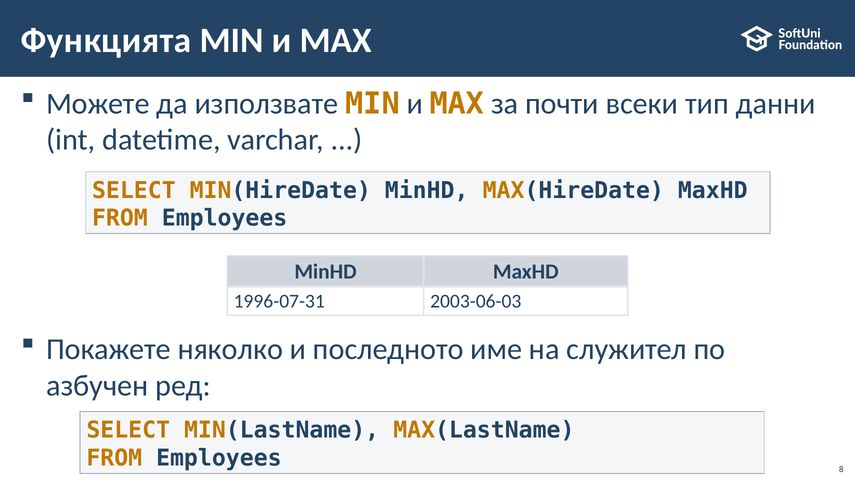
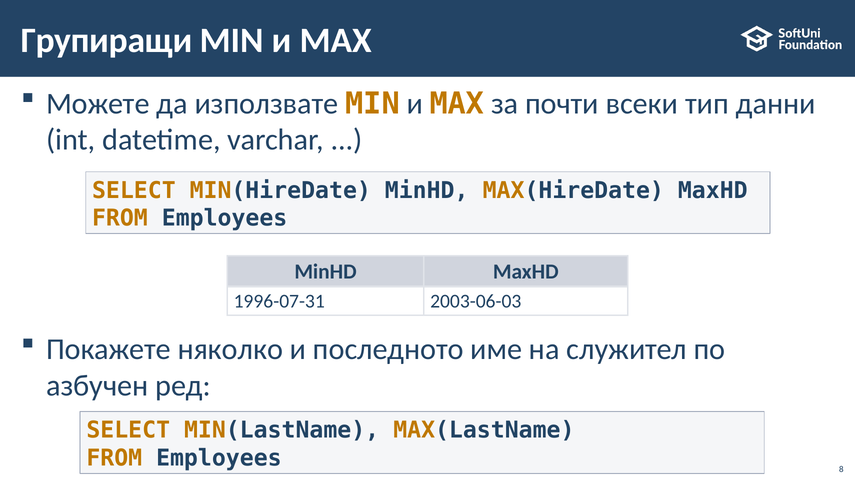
Функцията: Функцията -> Групиращи
